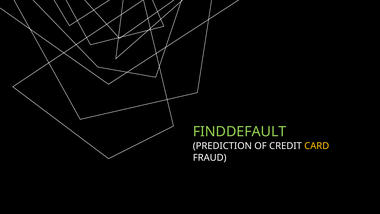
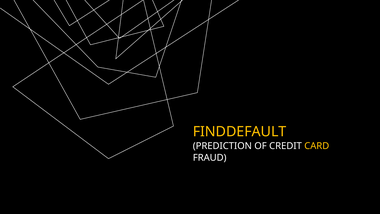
FINDDEFAULT colour: light green -> yellow
